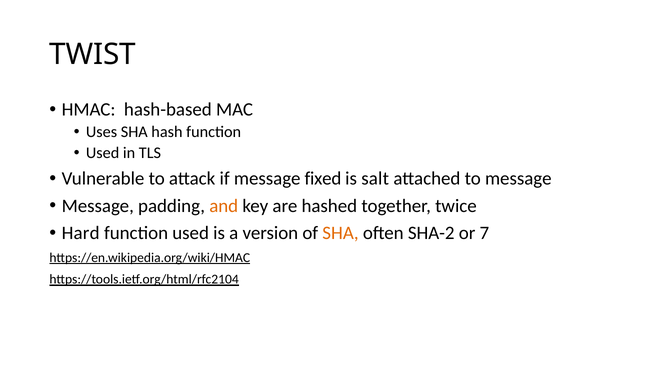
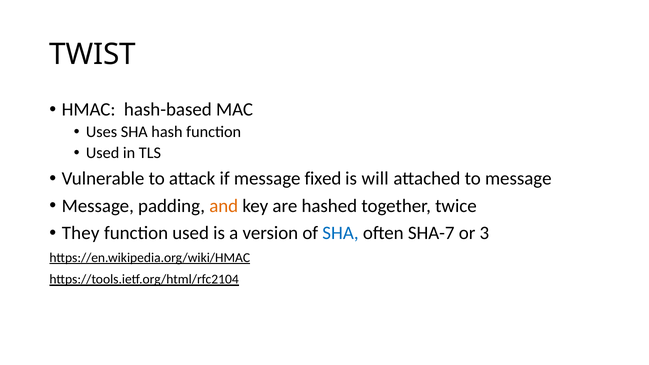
salt: salt -> will
Hard: Hard -> They
SHA at (340, 233) colour: orange -> blue
SHA-2: SHA-2 -> SHA-7
7: 7 -> 3
